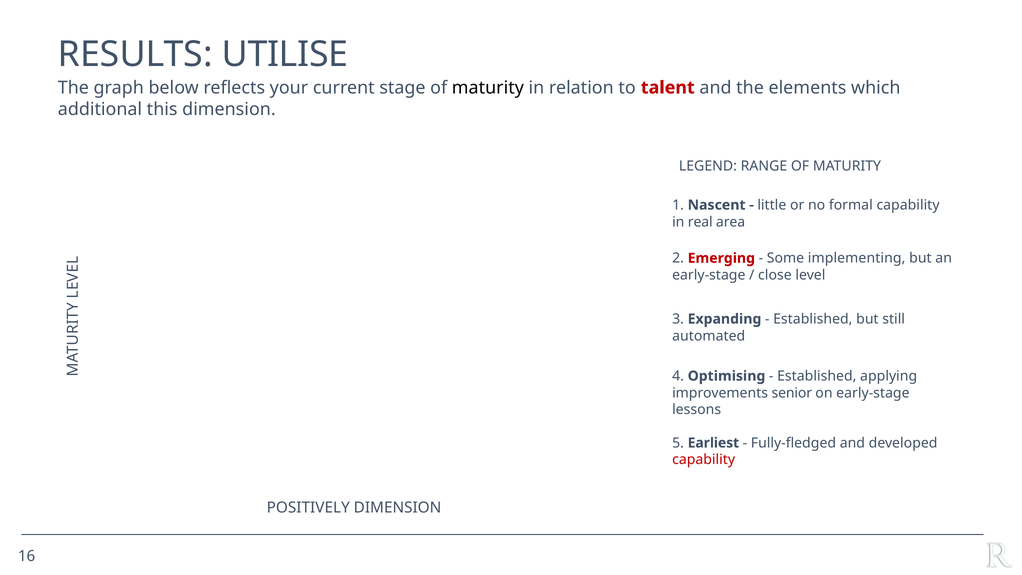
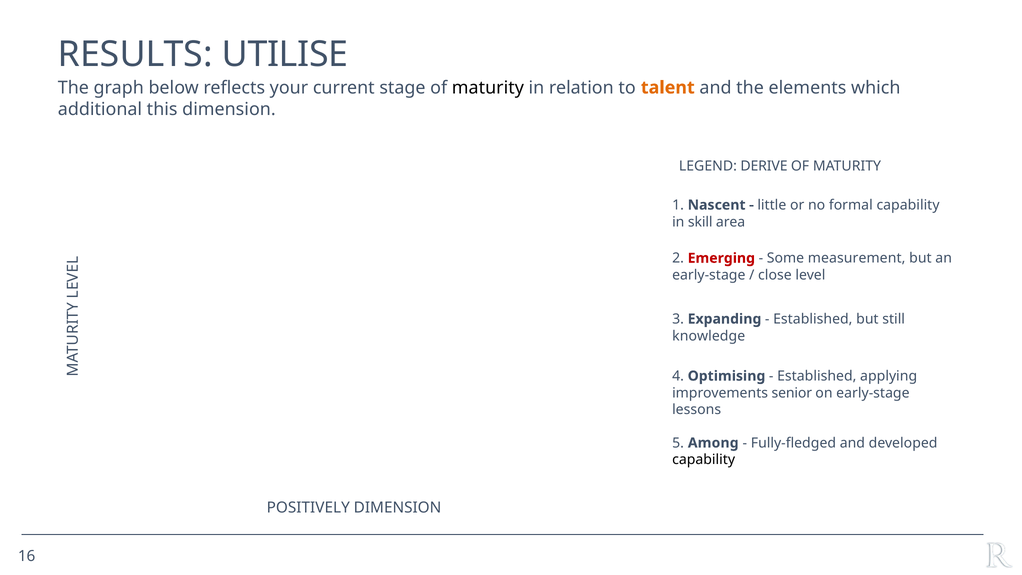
talent colour: red -> orange
RANGE: RANGE -> DERIVE
real: real -> skill
implementing: implementing -> measurement
automated: automated -> knowledge
Earliest: Earliest -> Among
capability at (704, 460) colour: red -> black
